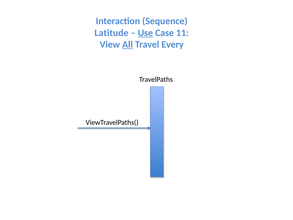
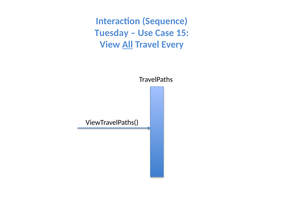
Latitude: Latitude -> Tuesday
Use underline: present -> none
11: 11 -> 15
